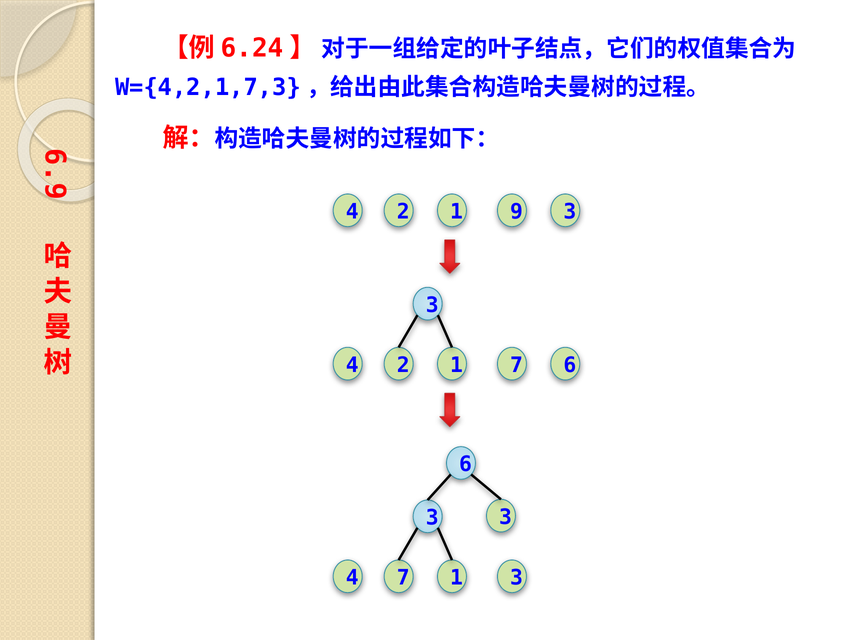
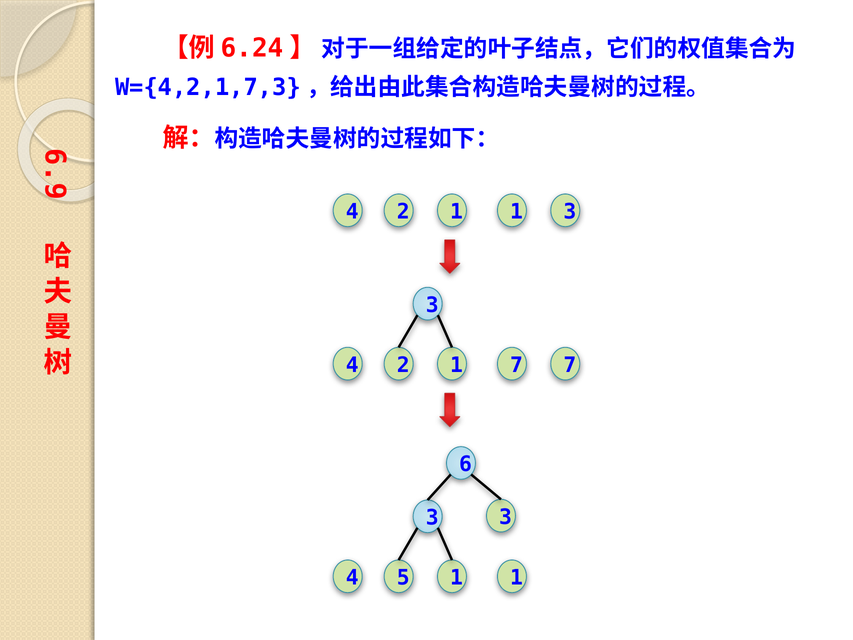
2 1 9: 9 -> 1
7 6: 6 -> 7
4 7: 7 -> 5
3 at (516, 578): 3 -> 1
